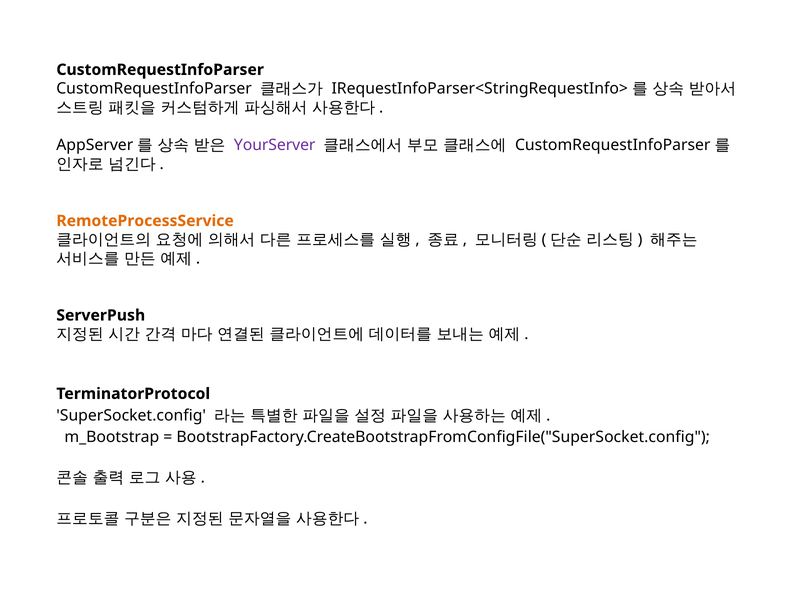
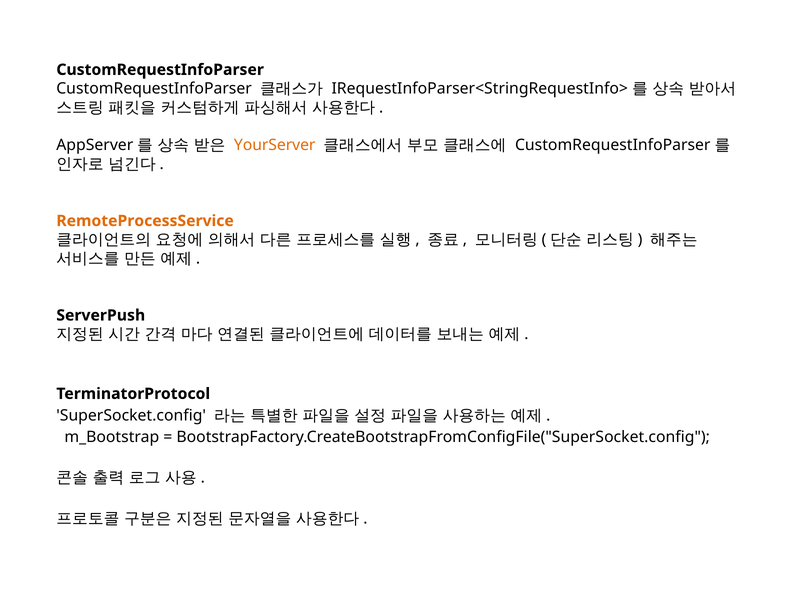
YourServer colour: purple -> orange
